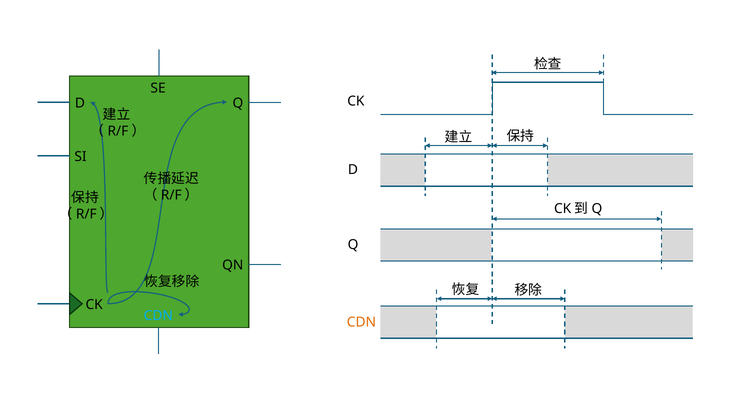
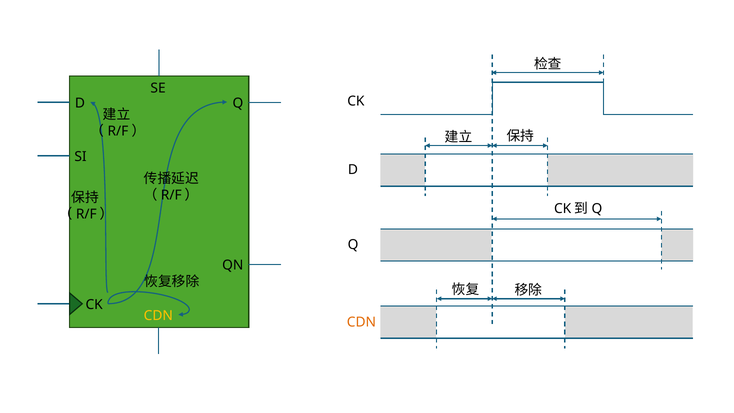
CDN at (158, 316) colour: light blue -> yellow
